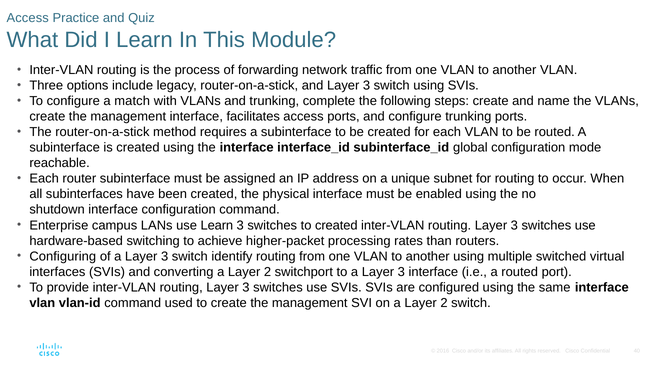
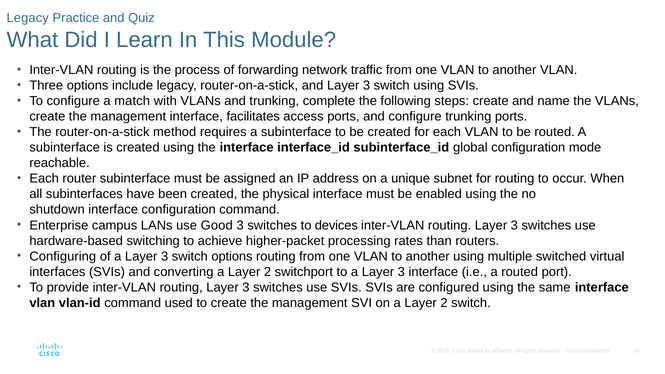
Access at (28, 18): Access -> Legacy
use Learn: Learn -> Good
to created: created -> devices
switch identify: identify -> options
